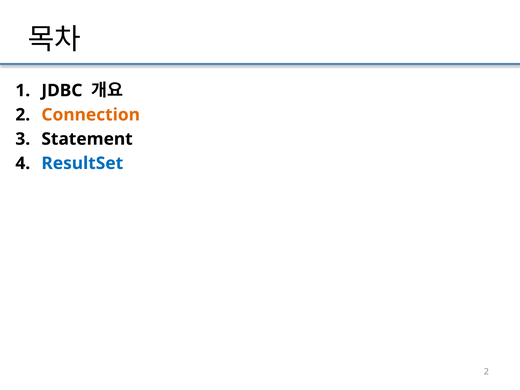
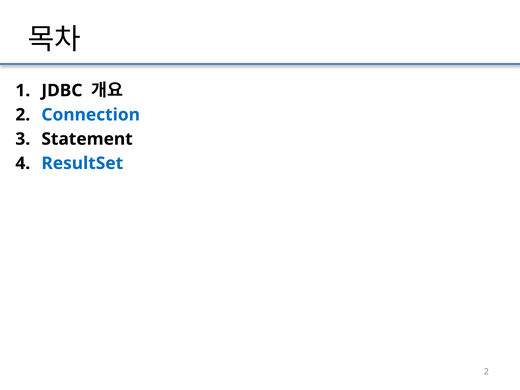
Connection colour: orange -> blue
